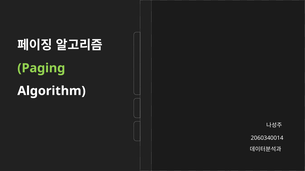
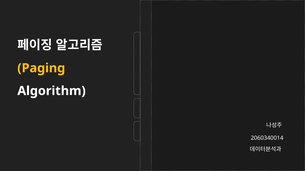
Paging colour: light green -> yellow
